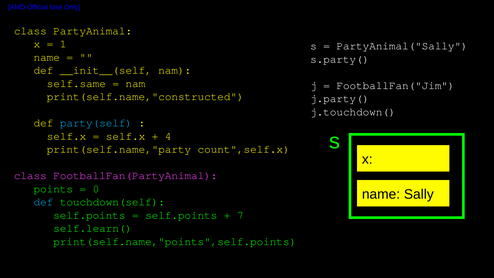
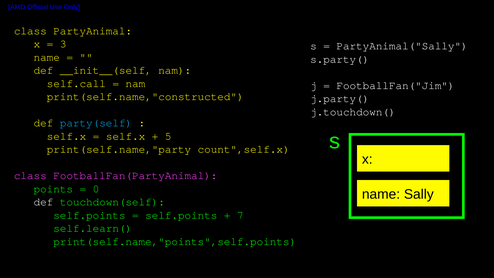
1: 1 -> 3
self.same: self.same -> self.call
4: 4 -> 5
def at (43, 202) colour: light blue -> white
